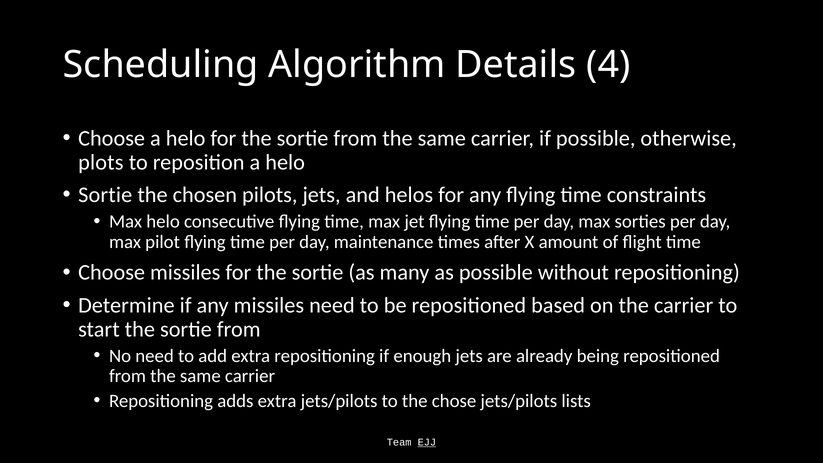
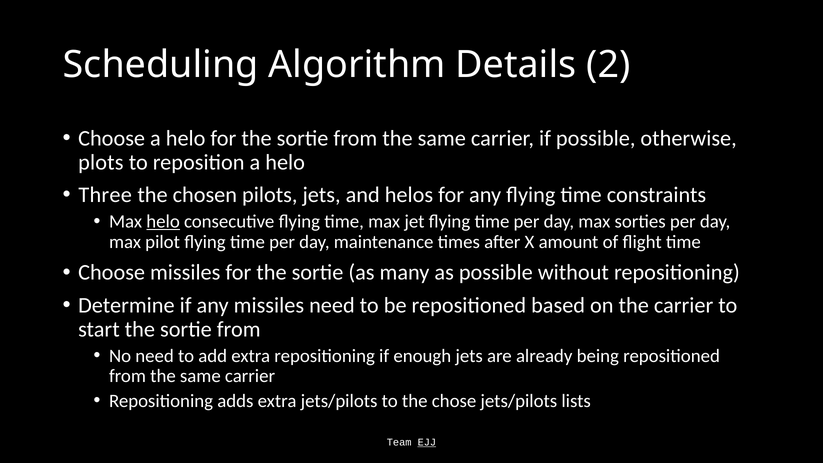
4: 4 -> 2
Sortie at (105, 195): Sortie -> Three
helo at (163, 221) underline: none -> present
